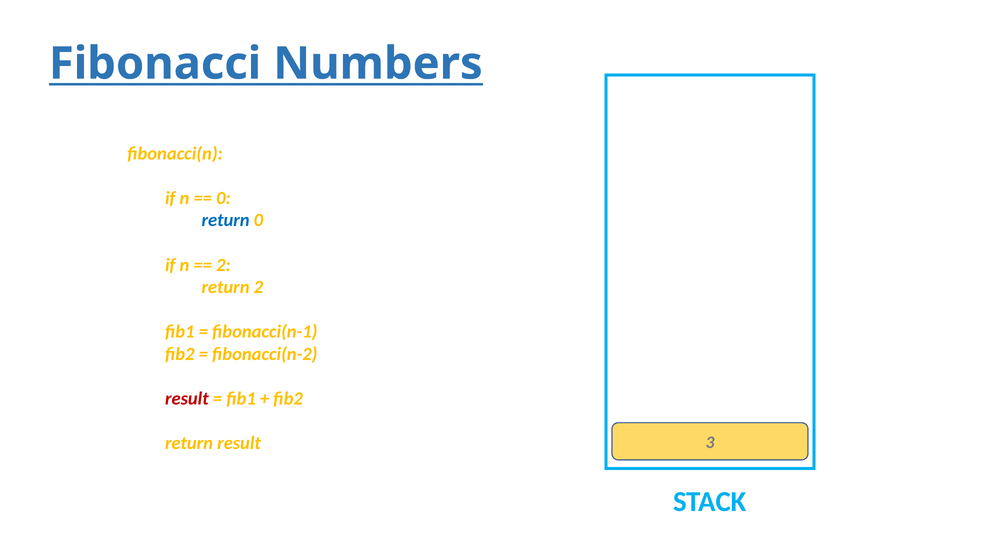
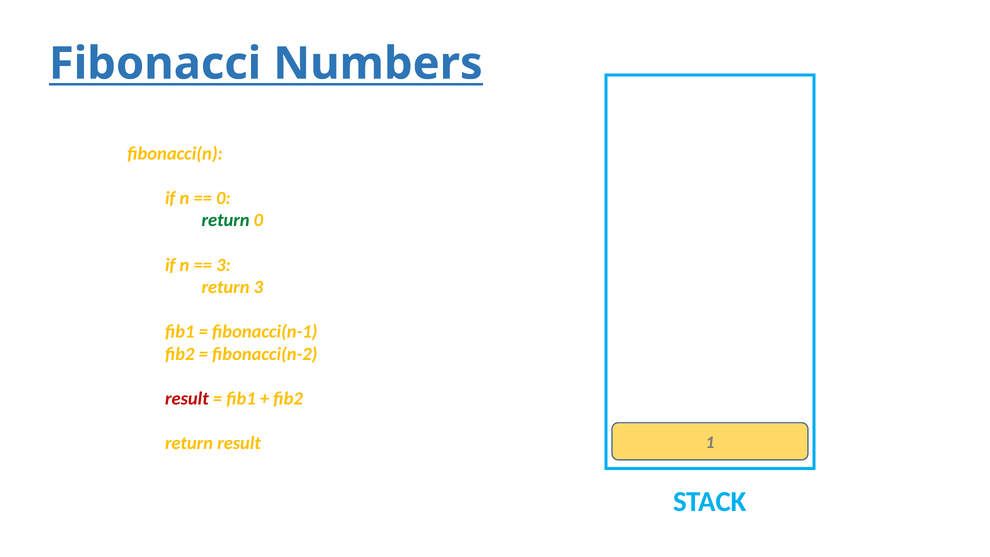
return at (226, 220) colour: blue -> green
2 at (223, 265): 2 -> 3
return 2: 2 -> 3
3: 3 -> 1
